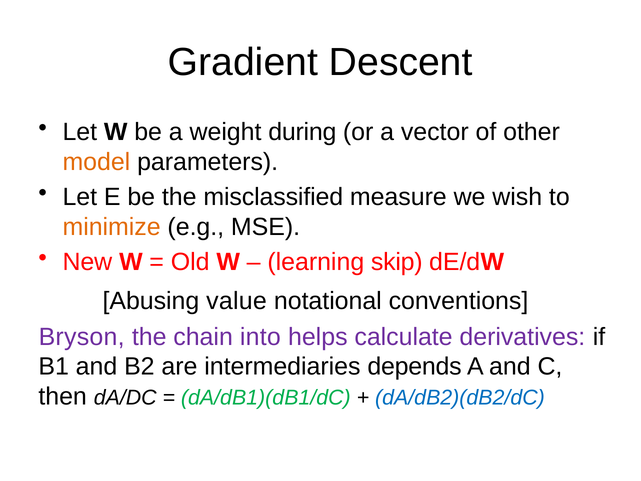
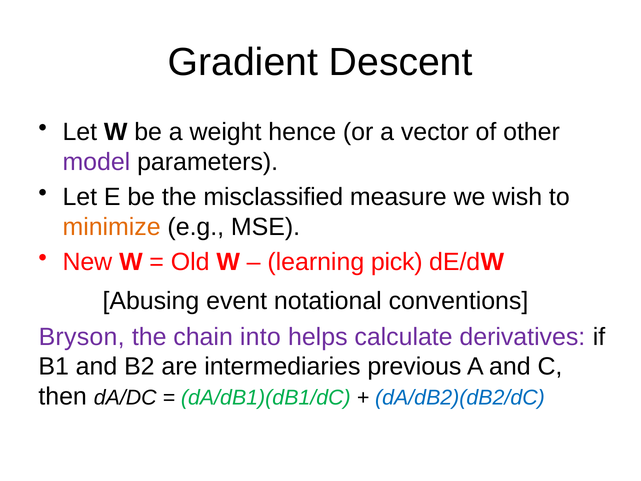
during: during -> hence
model colour: orange -> purple
skip: skip -> pick
value: value -> event
depends: depends -> previous
